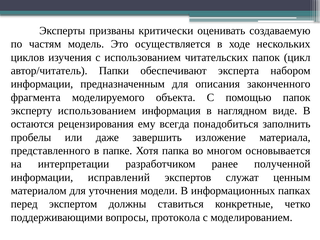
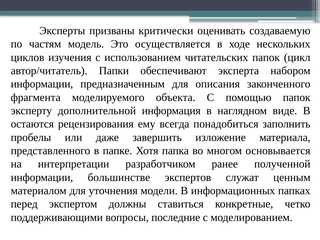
эксперту использованием: использованием -> дополнительной
исправлений: исправлений -> большинстве
протокола: протокола -> последние
